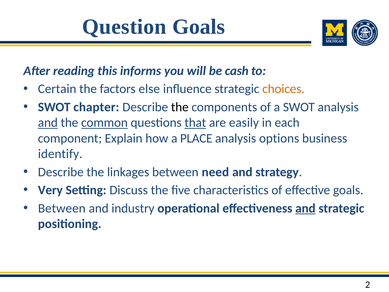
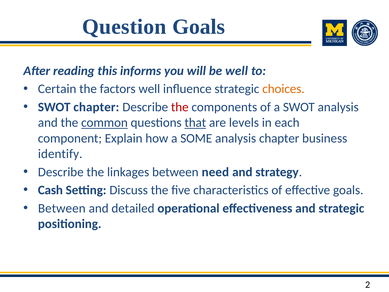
be cash: cash -> well
factors else: else -> well
the at (180, 107) colour: black -> red
and at (48, 123) underline: present -> none
easily: easily -> levels
PLACE: PLACE -> SOME
analysis options: options -> chapter
Very: Very -> Cash
industry: industry -> detailed
and at (305, 208) underline: present -> none
